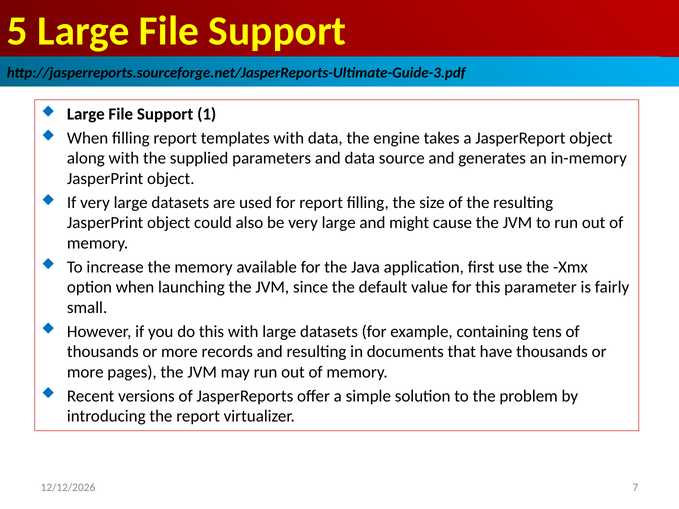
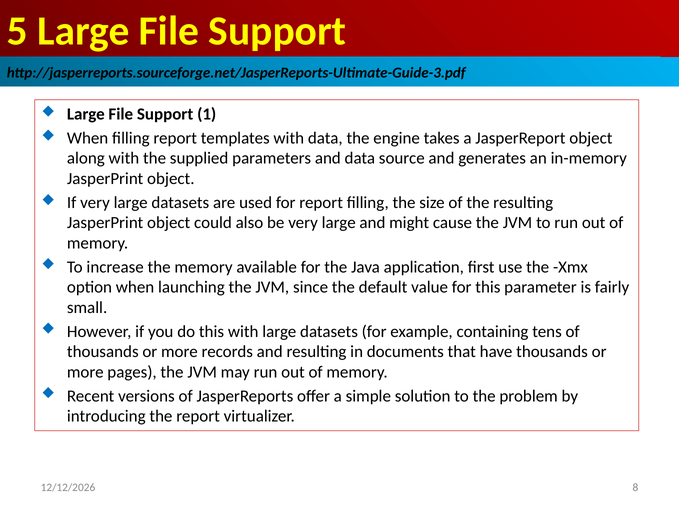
7: 7 -> 8
